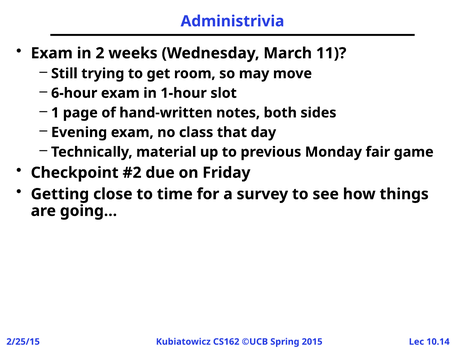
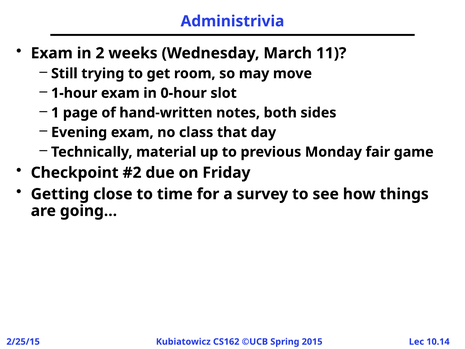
6-hour: 6-hour -> 1-hour
1-hour: 1-hour -> 0-hour
